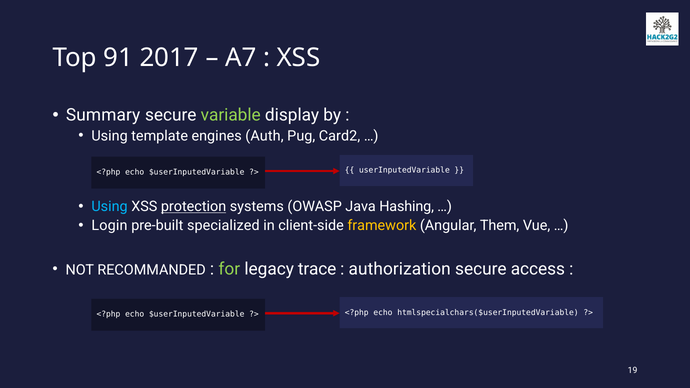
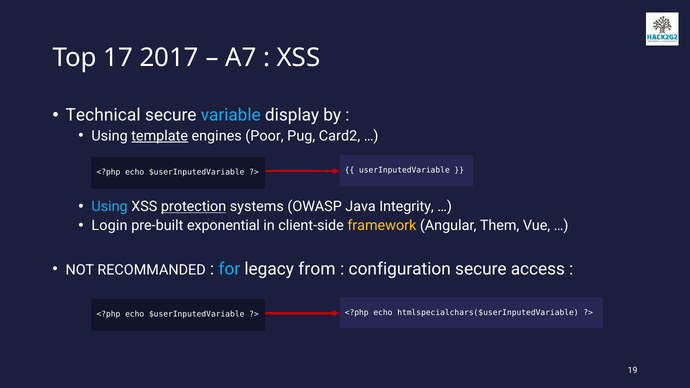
91: 91 -> 17
Summary: Summary -> Technical
variable colour: light green -> light blue
template underline: none -> present
Auth: Auth -> Poor
Hashing: Hashing -> Integrity
specialized: specialized -> exponential
for colour: light green -> light blue
trace: trace -> from
authorization: authorization -> configuration
